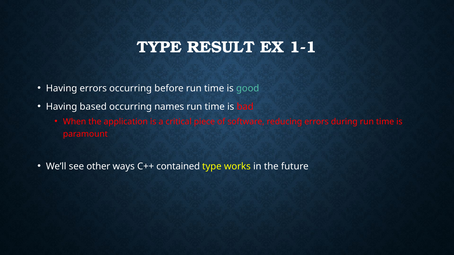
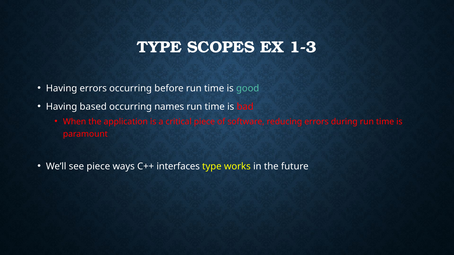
RESULT: RESULT -> SCOPES
1-1: 1-1 -> 1-3
see other: other -> piece
contained: contained -> interfaces
